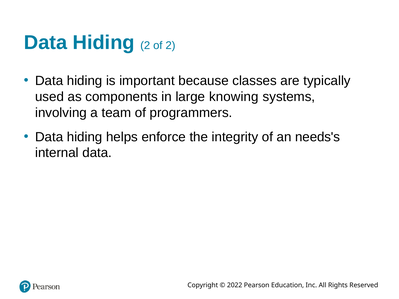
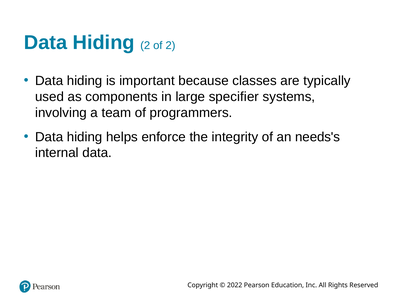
knowing: knowing -> specifier
